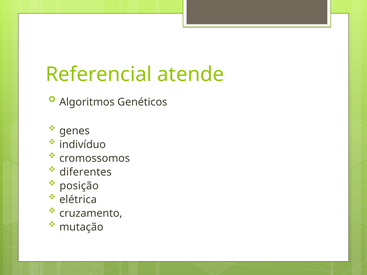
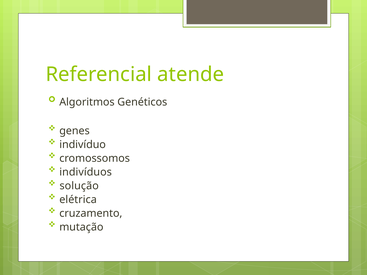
diferentes: diferentes -> indivíduos
posição: posição -> solução
